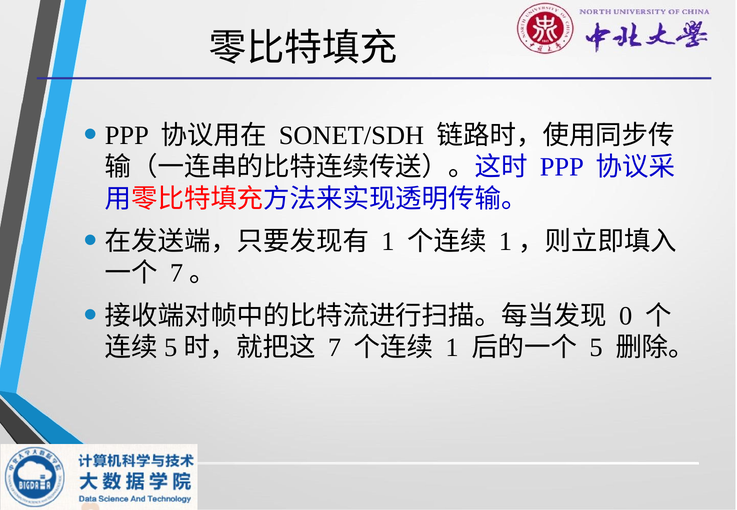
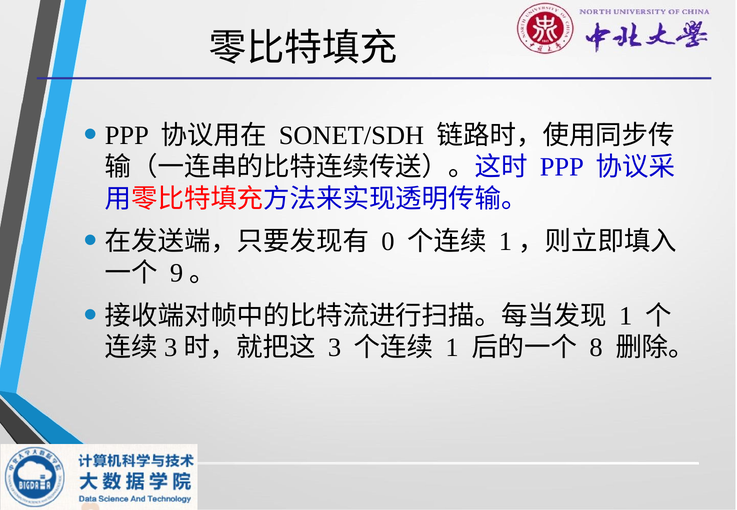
1 at (388, 242): 1 -> 0
7 at (177, 273): 7 -> 9
0 at (626, 316): 0 -> 1
5 at (171, 348): 5 -> 3
7 at (334, 348): 7 -> 3
5 at (596, 348): 5 -> 8
